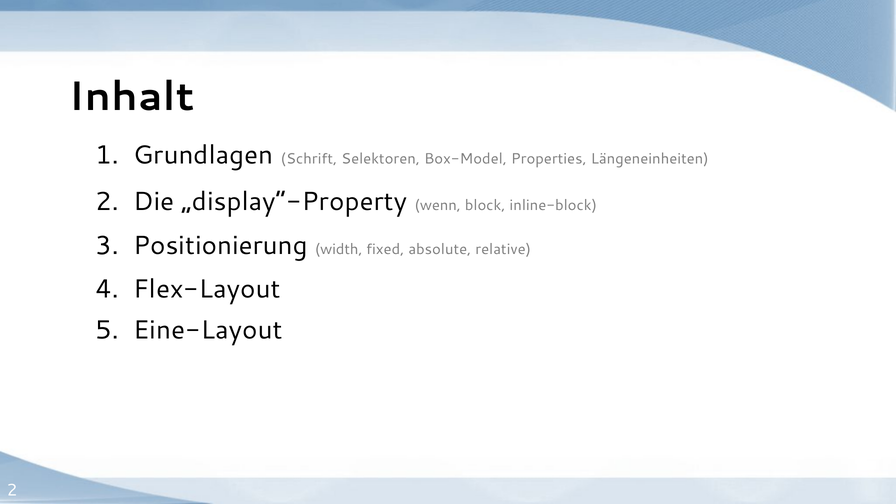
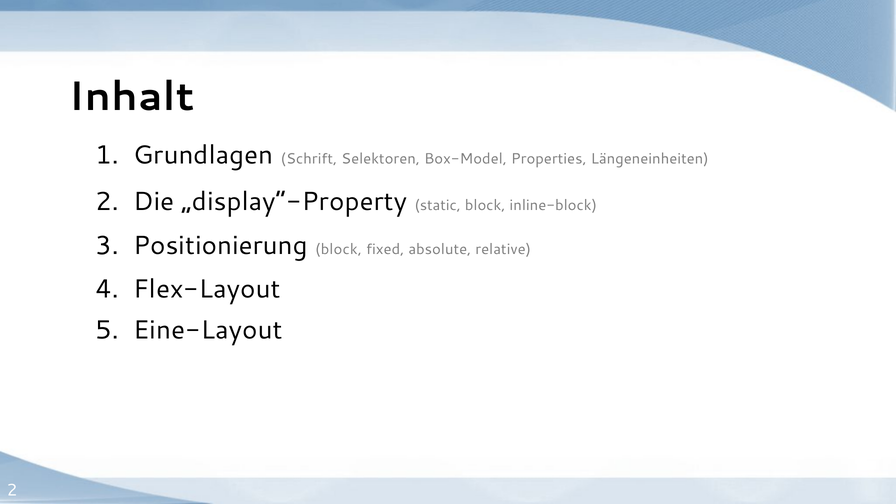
wenn: wenn -> static
Positionierung width: width -> block
